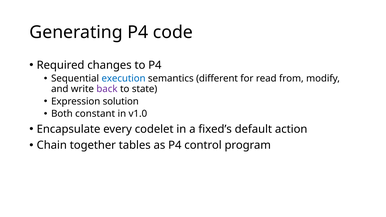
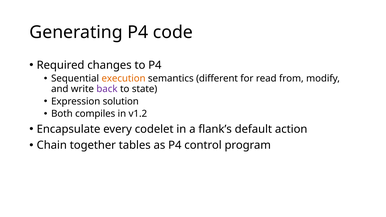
execution colour: blue -> orange
constant: constant -> compiles
v1.0: v1.0 -> v1.2
fixed’s: fixed’s -> flank’s
